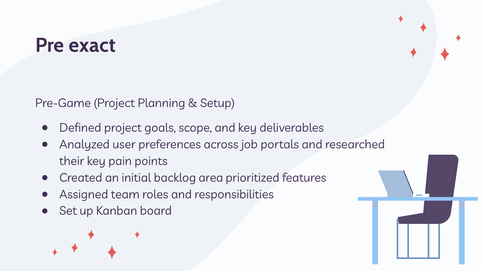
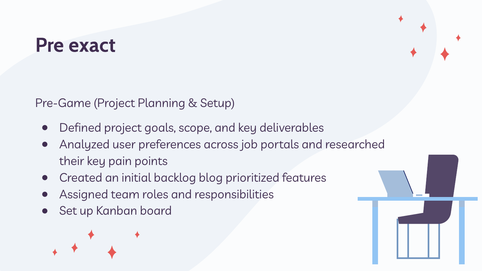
area: area -> blog
